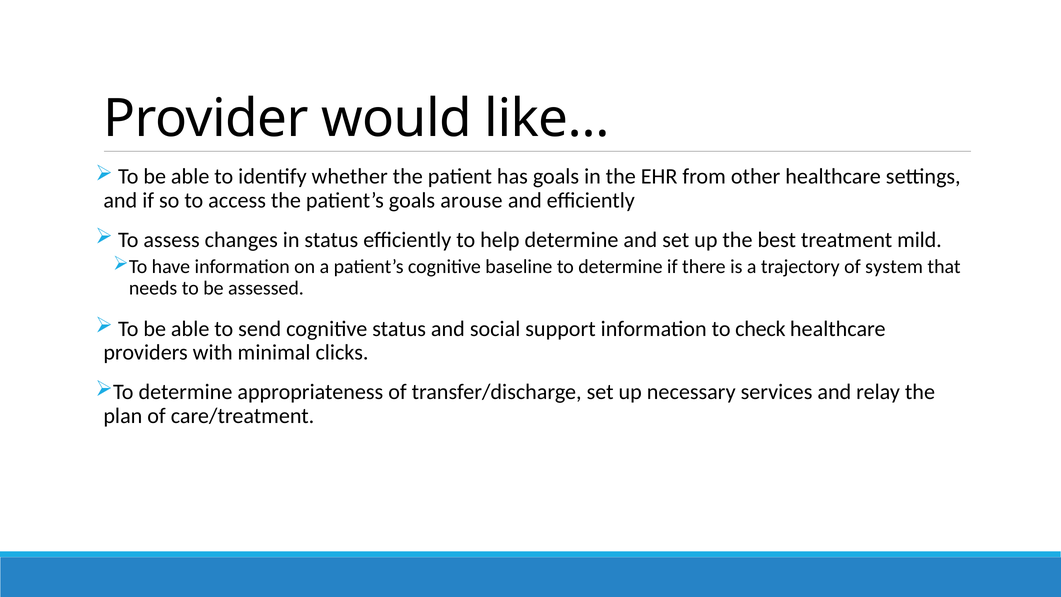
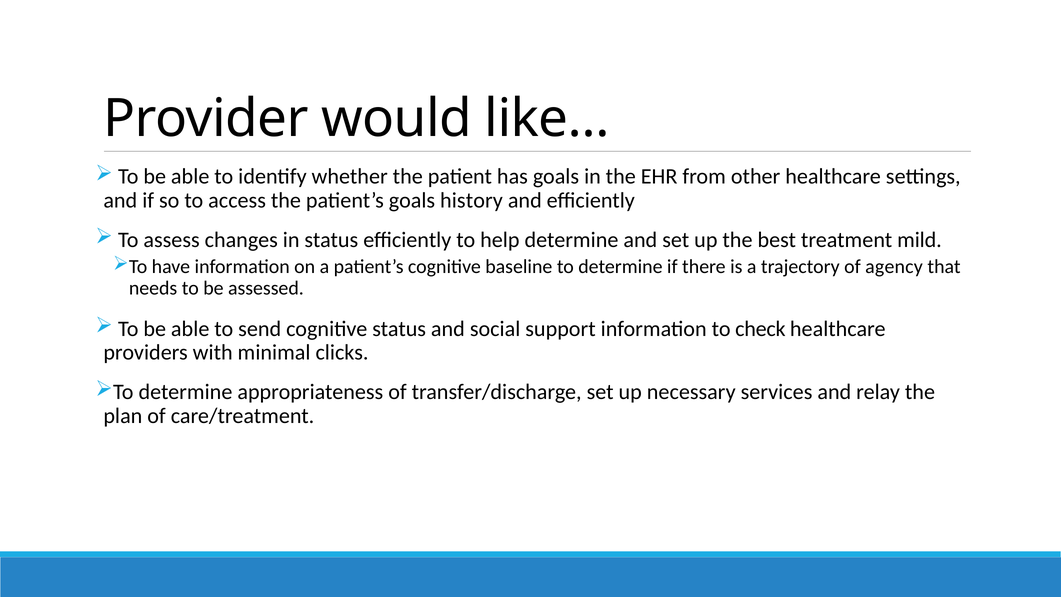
arouse: arouse -> history
system: system -> agency
